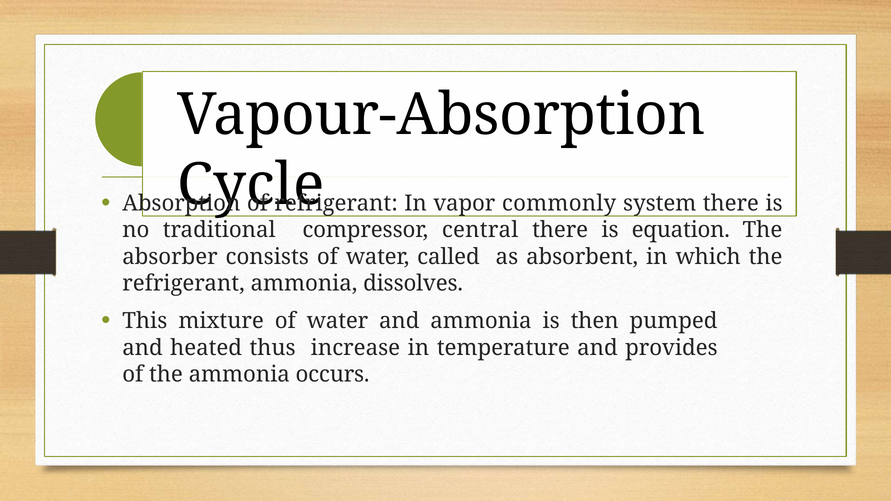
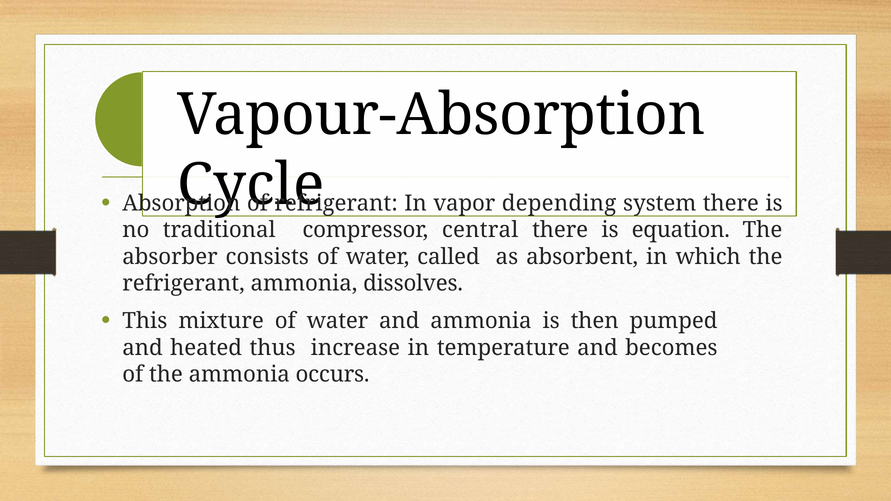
commonly: commonly -> depending
provides: provides -> becomes
